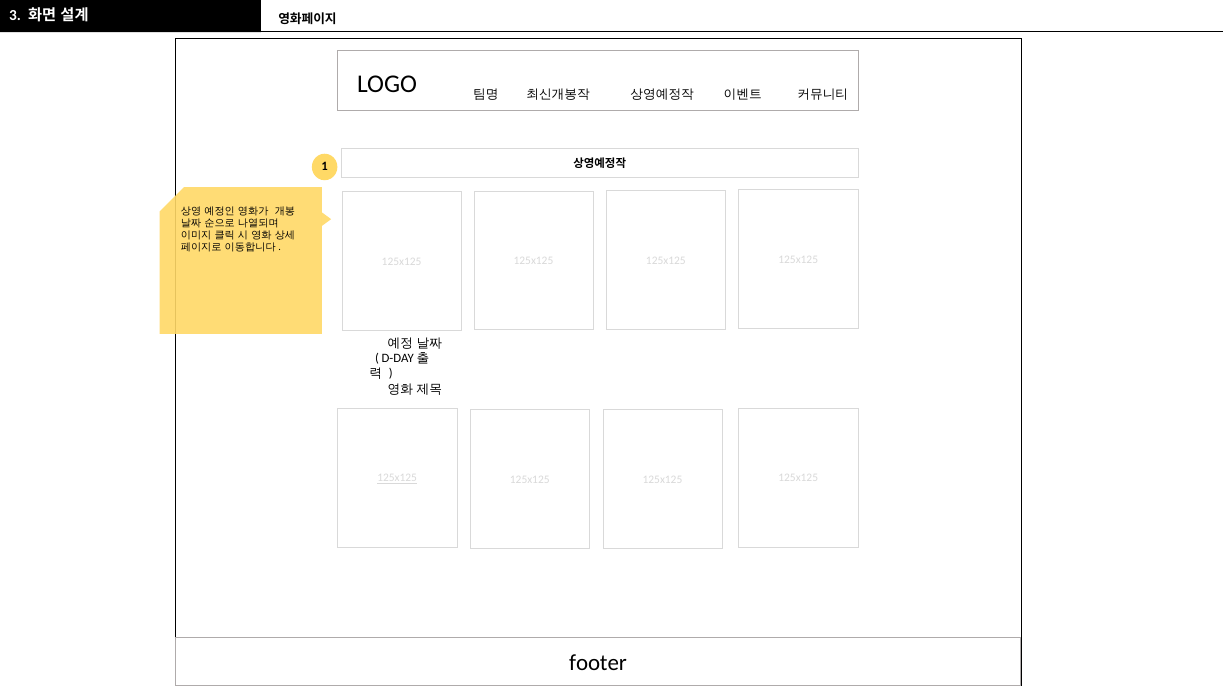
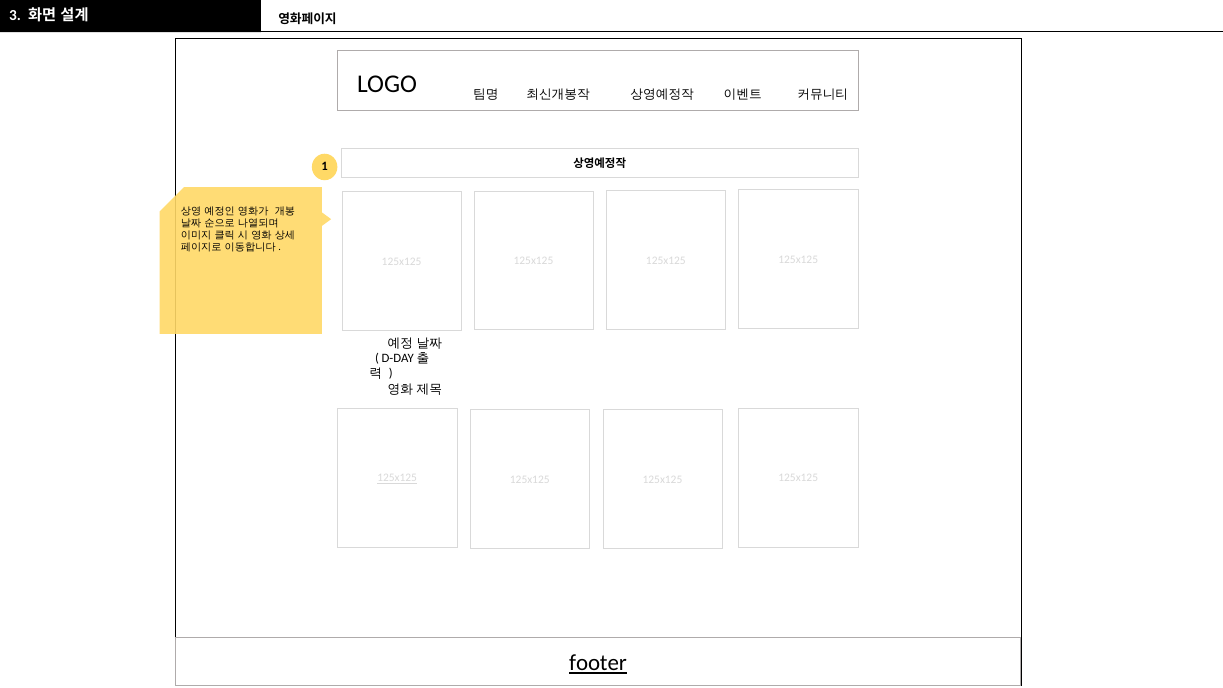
footer underline: none -> present
